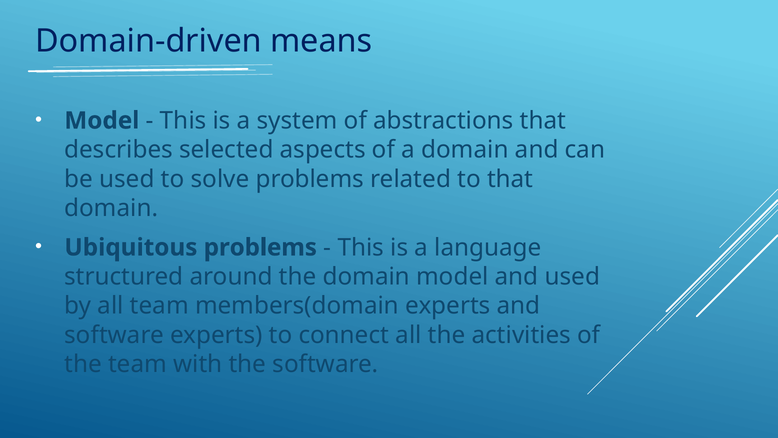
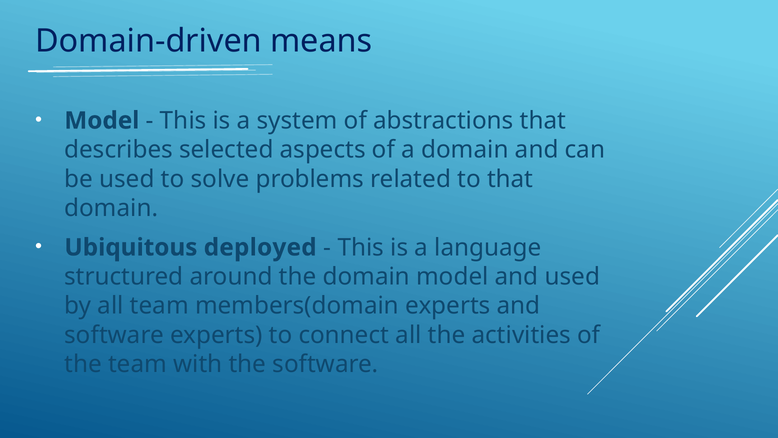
Ubiquitous problems: problems -> deployed
